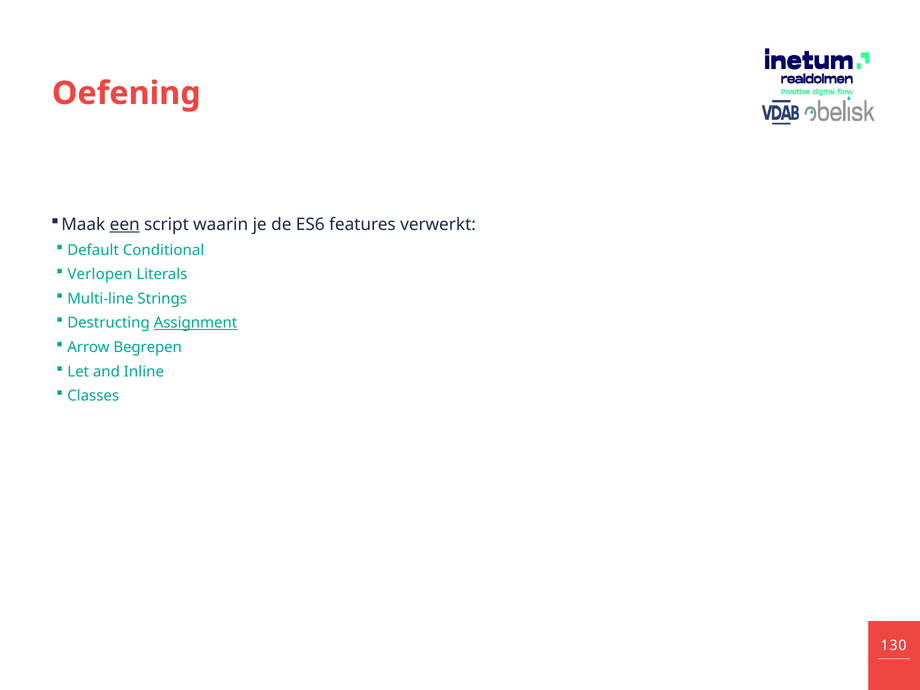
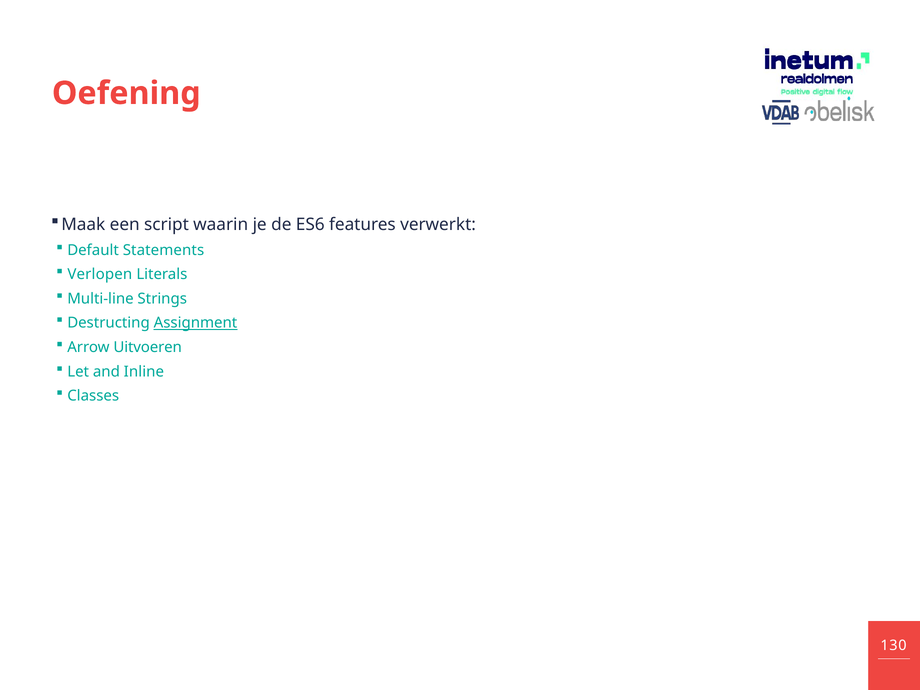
een underline: present -> none
Conditional: Conditional -> Statements
Begrepen: Begrepen -> Uitvoeren
